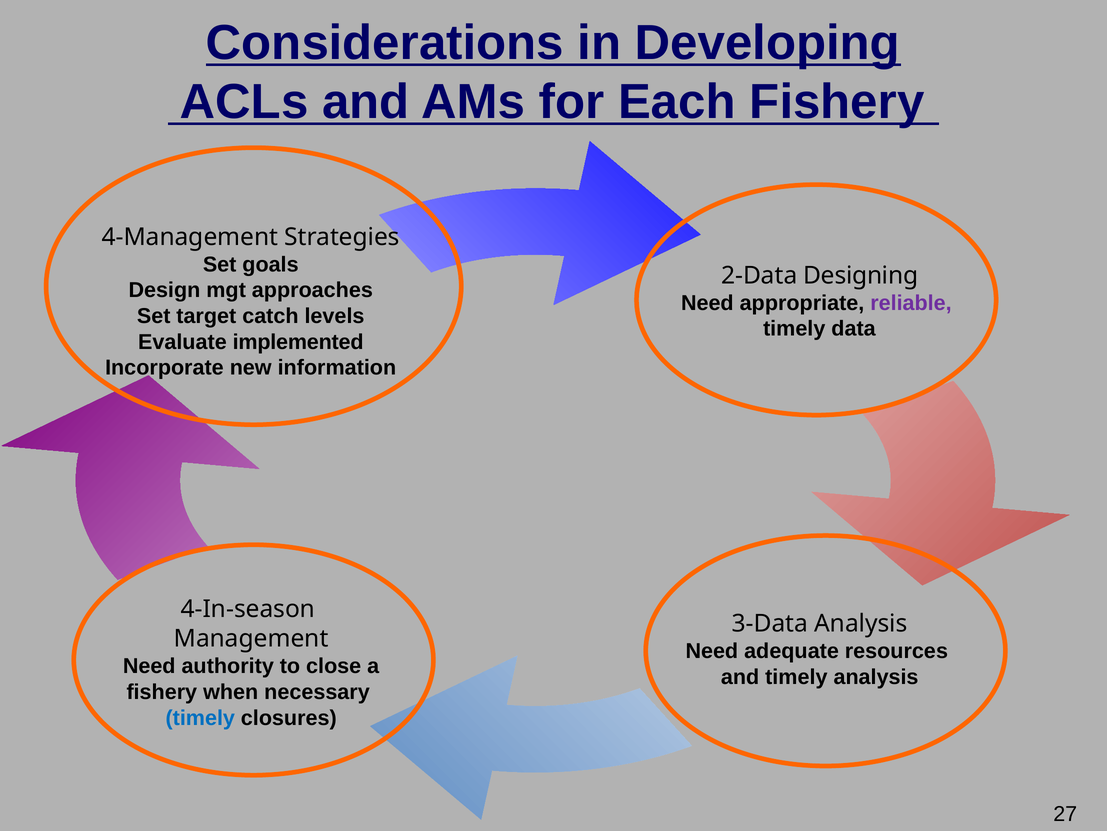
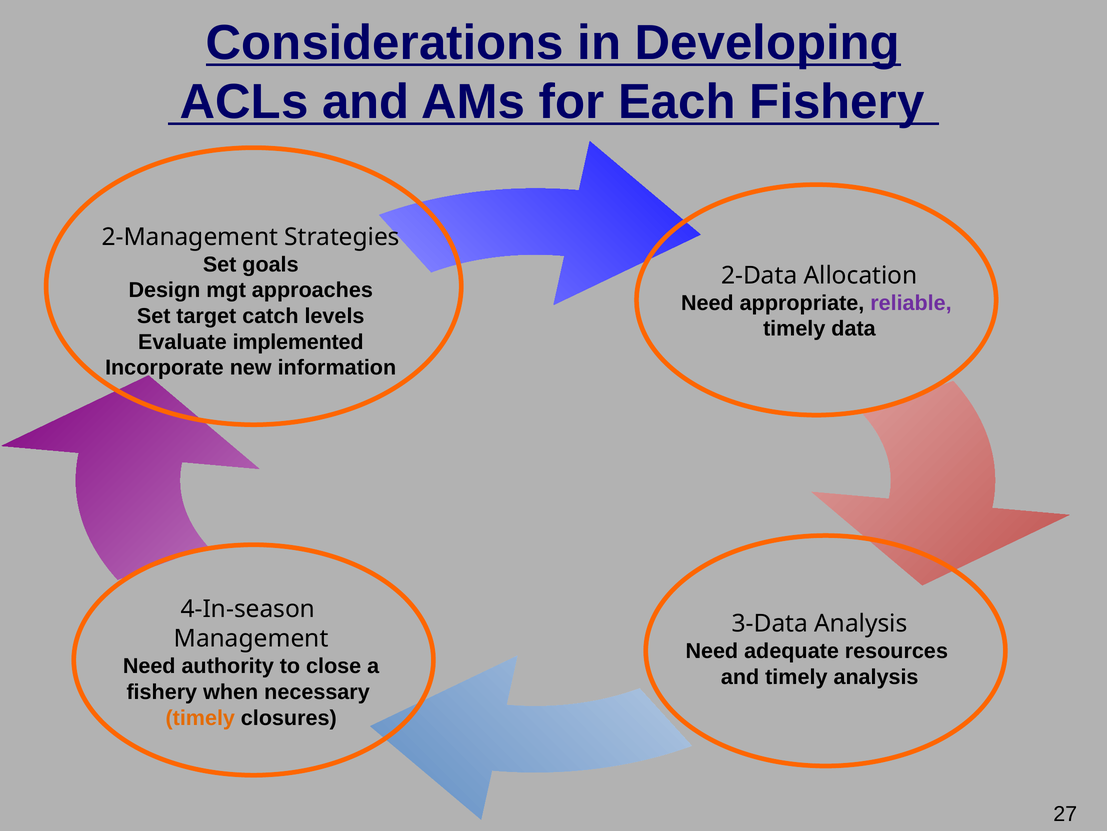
4-Management: 4-Management -> 2-Management
Designing: Designing -> Allocation
timely at (200, 717) colour: blue -> orange
